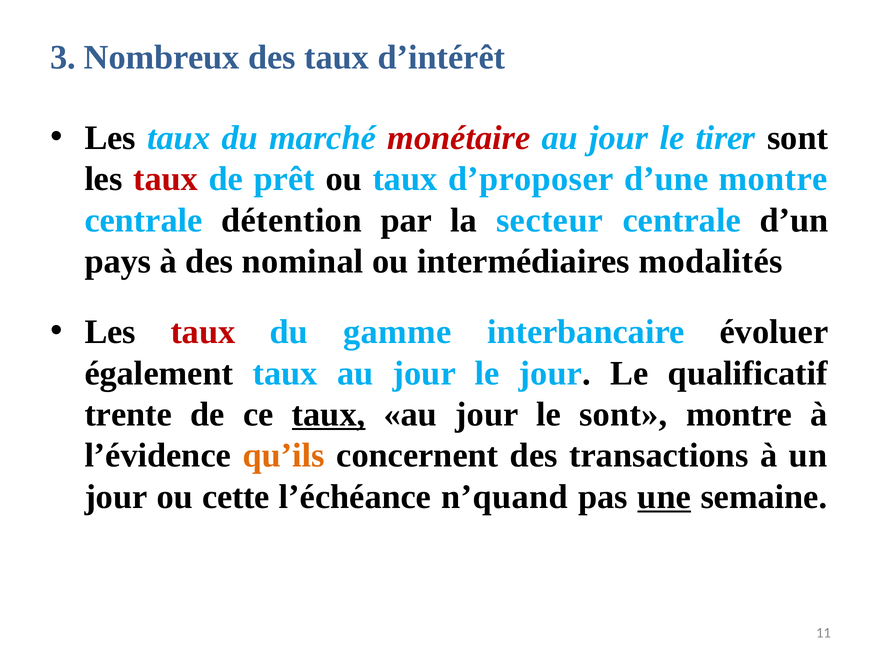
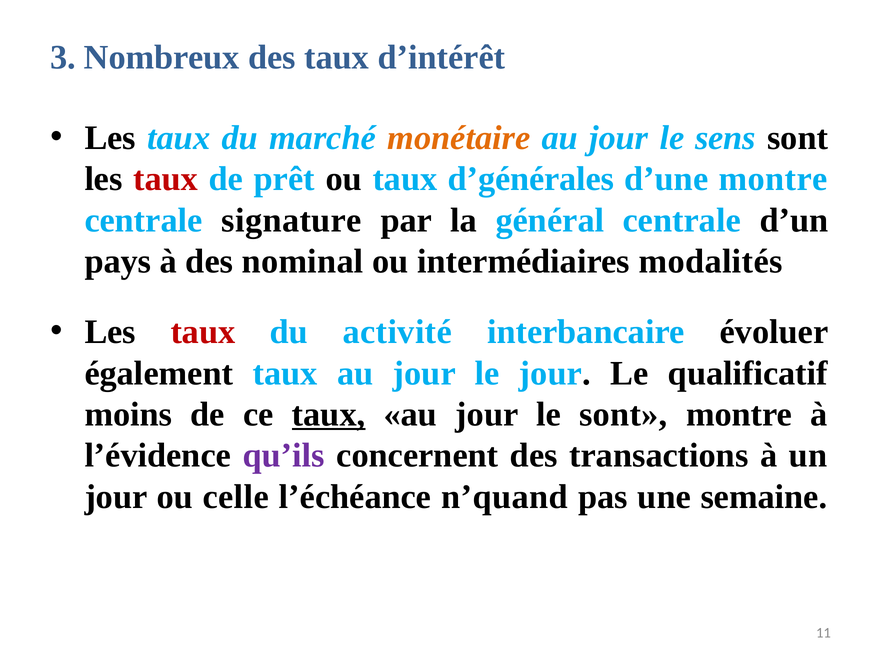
monétaire colour: red -> orange
tirer: tirer -> sens
d’proposer: d’proposer -> d’générales
détention: détention -> signature
secteur: secteur -> général
gamme: gamme -> activité
trente: trente -> moins
qu’ils colour: orange -> purple
cette: cette -> celle
une underline: present -> none
